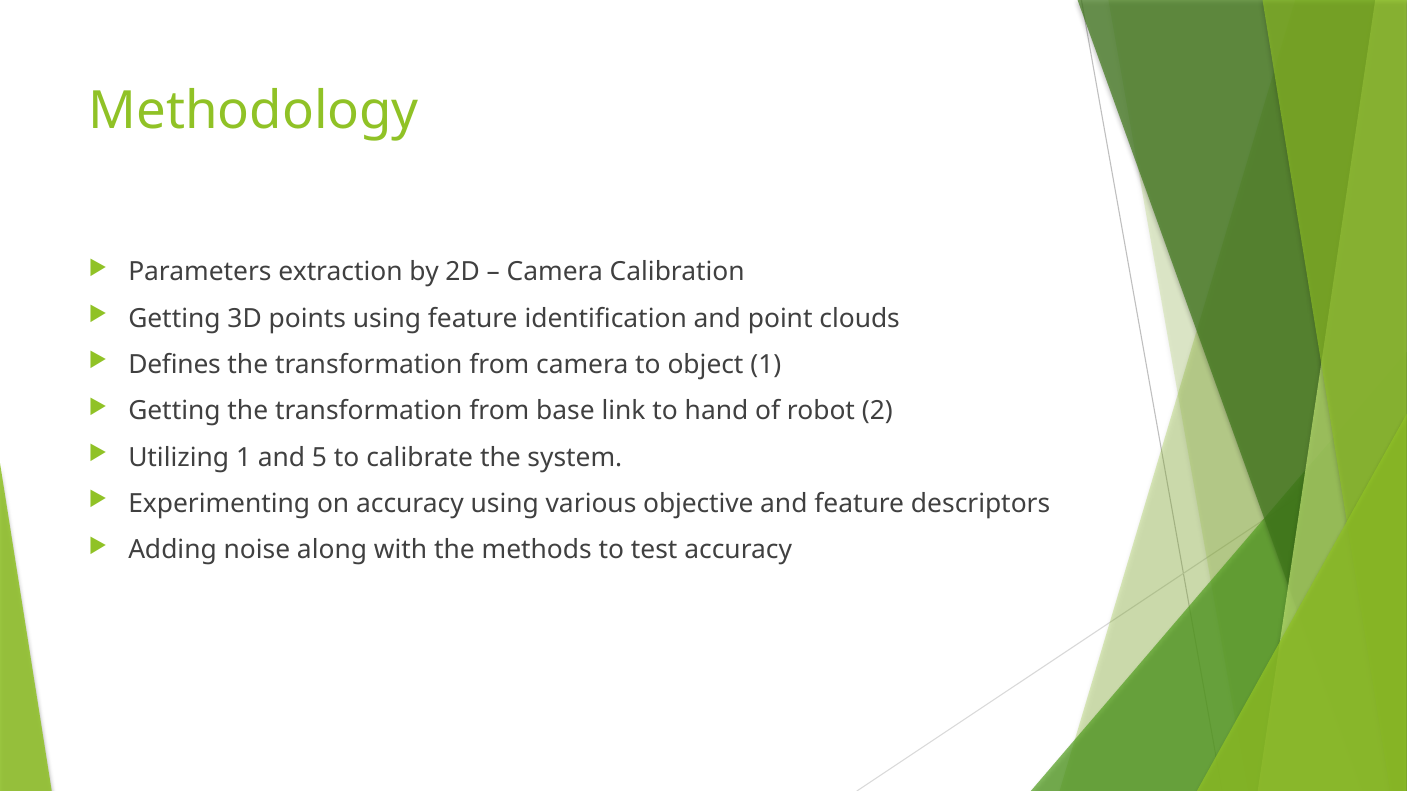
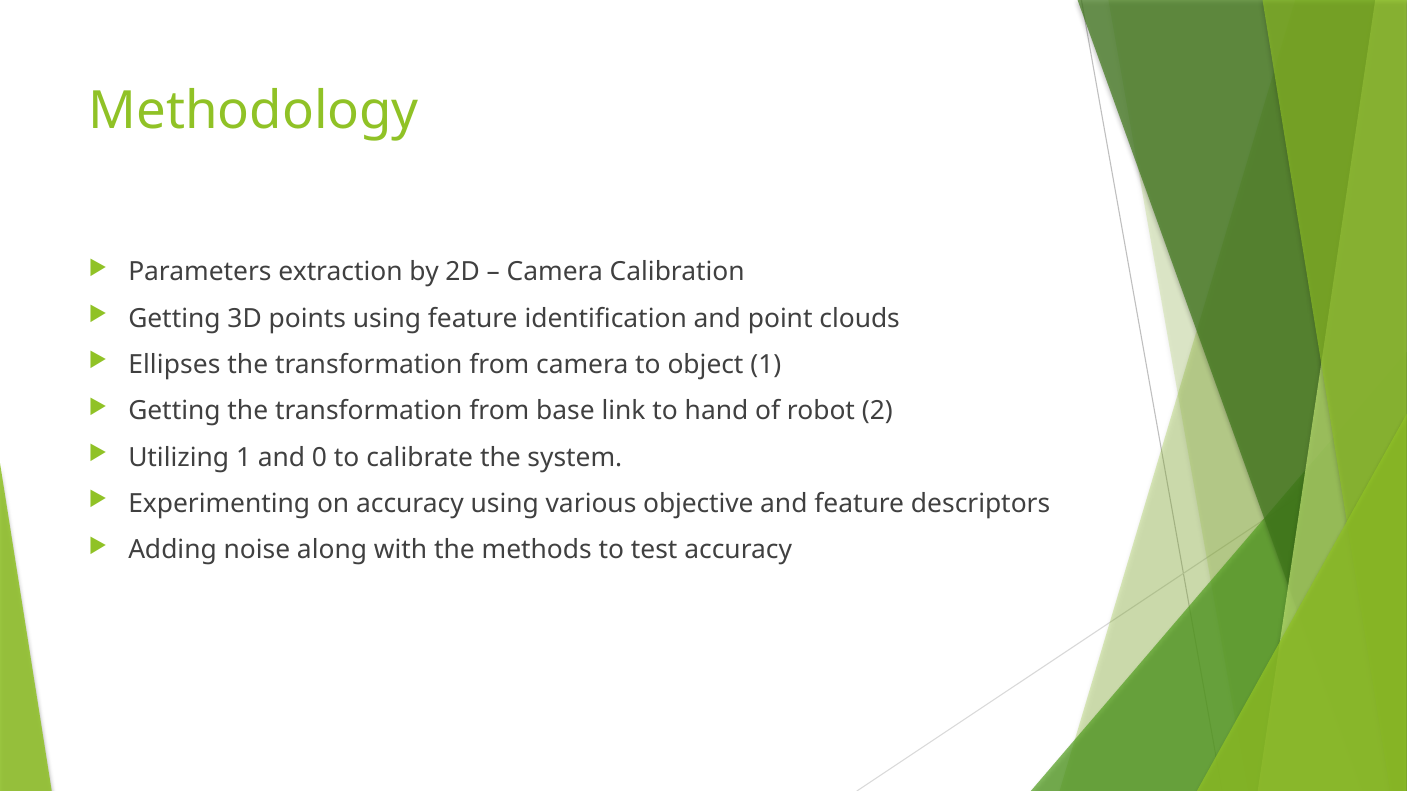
Defines: Defines -> Ellipses
5: 5 -> 0
